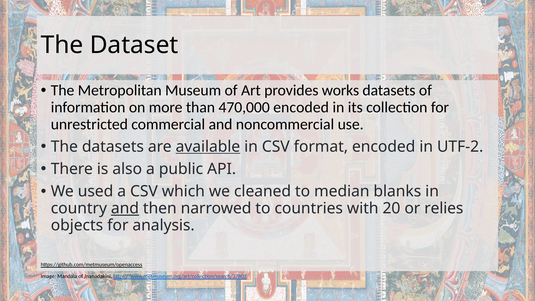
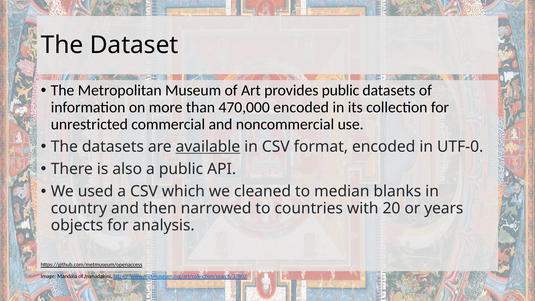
provides works: works -> public
UTF-2: UTF-2 -> UTF-0
and at (125, 208) underline: present -> none
relies: relies -> years
